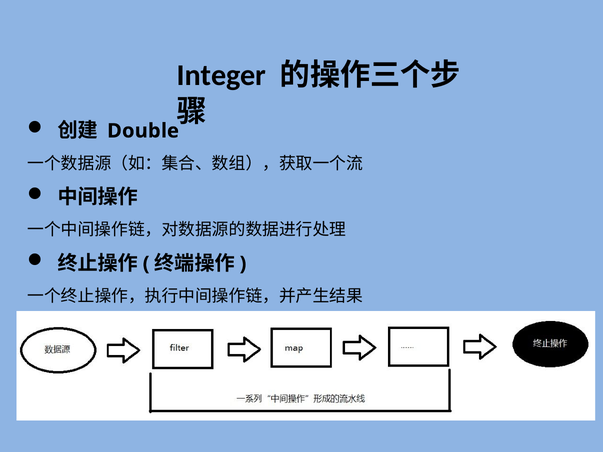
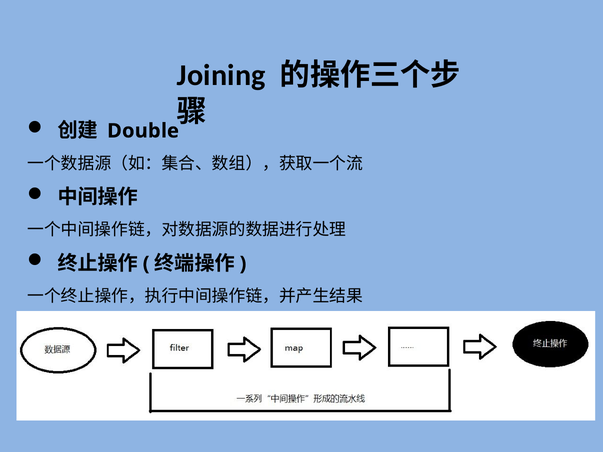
Integer: Integer -> Joining
